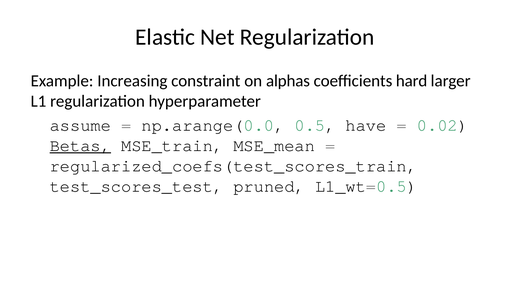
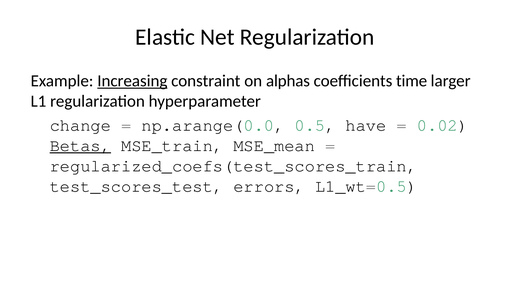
Increasing underline: none -> present
hard: hard -> time
assume: assume -> change
pruned: pruned -> errors
